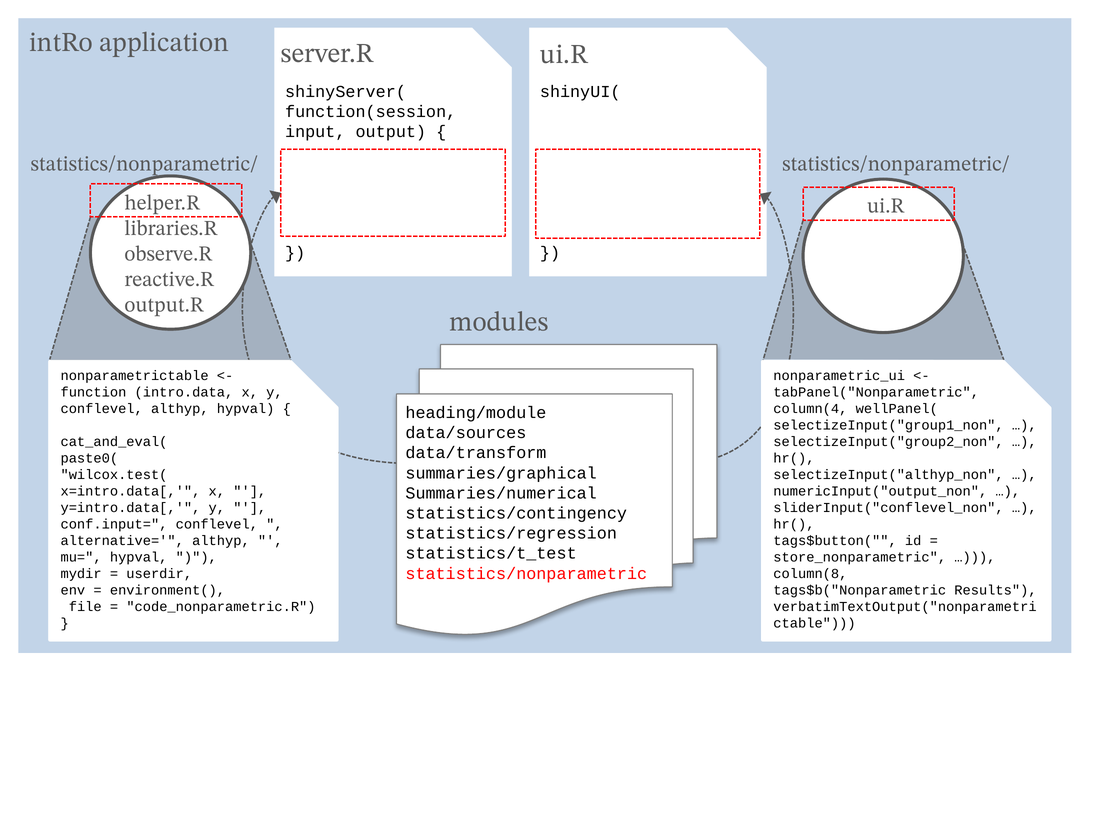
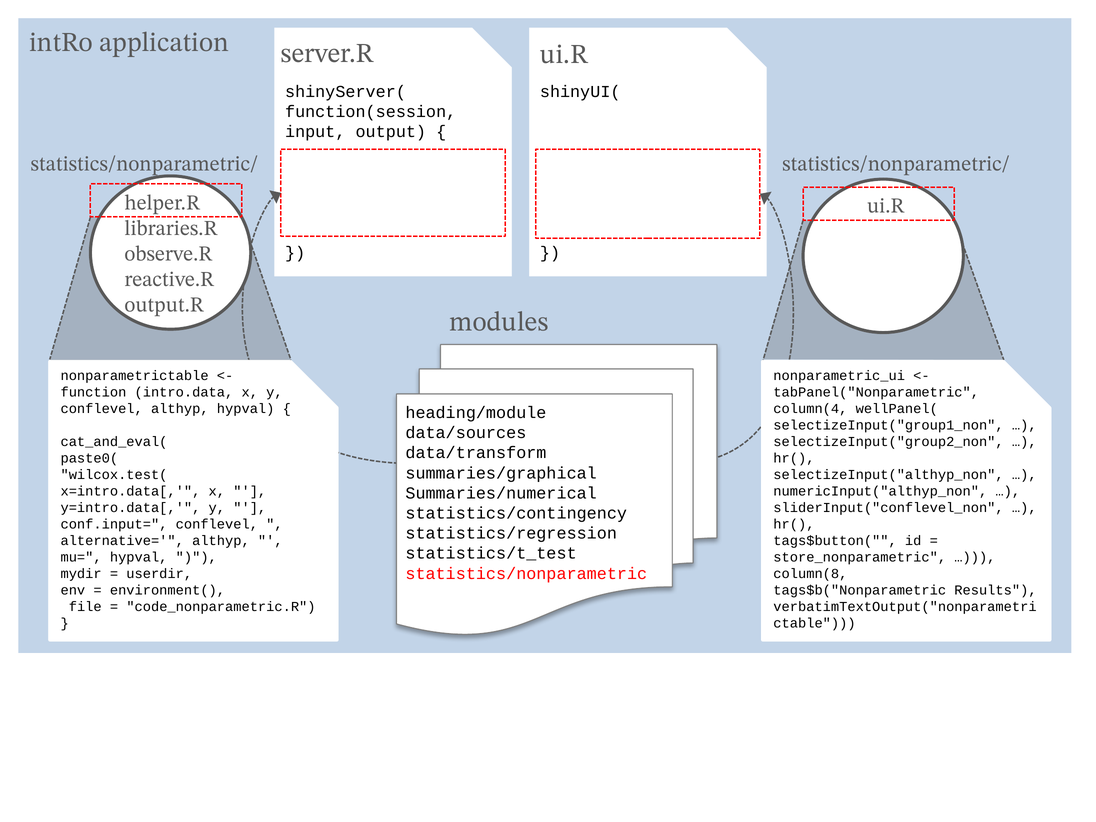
numericInput("output_non: numericInput("output_non -> numericInput("althyp_non
